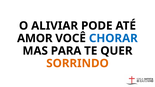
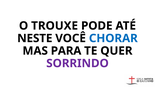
ALIVIAR: ALIVIAR -> TROUXE
AMOR: AMOR -> NESTE
SORRINDO colour: orange -> purple
